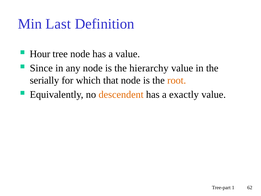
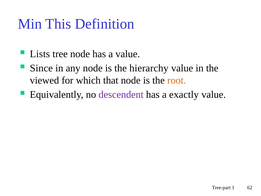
Last: Last -> This
Hour: Hour -> Lists
serially: serially -> viewed
descendent colour: orange -> purple
